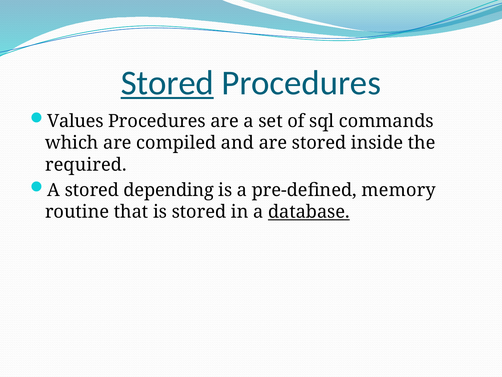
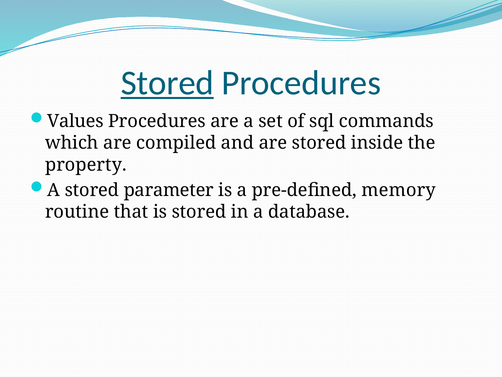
required: required -> property
depending: depending -> parameter
database underline: present -> none
